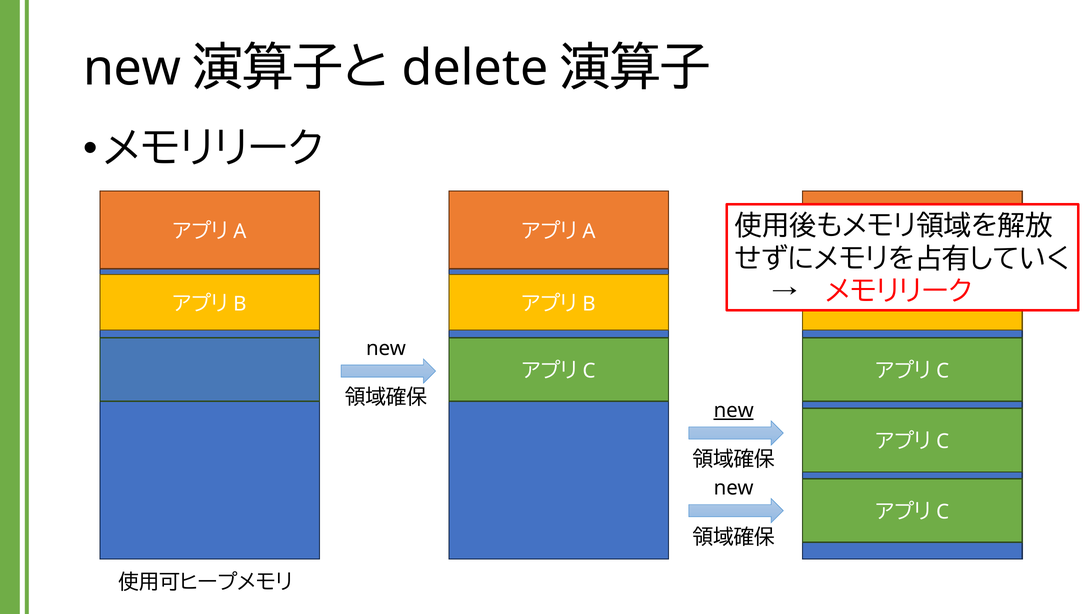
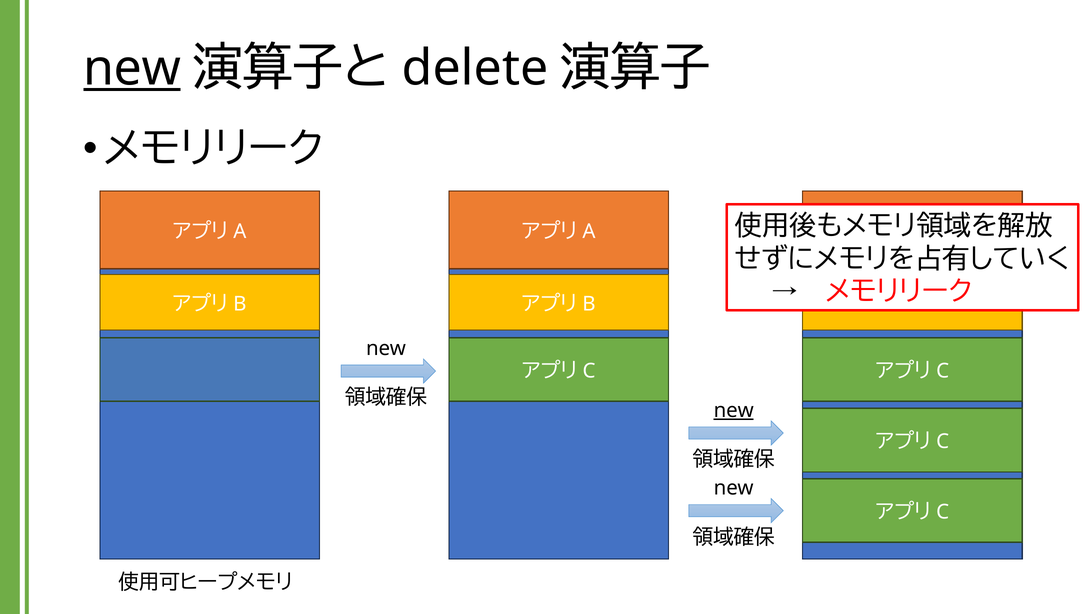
new at (132, 68) underline: none -> present
